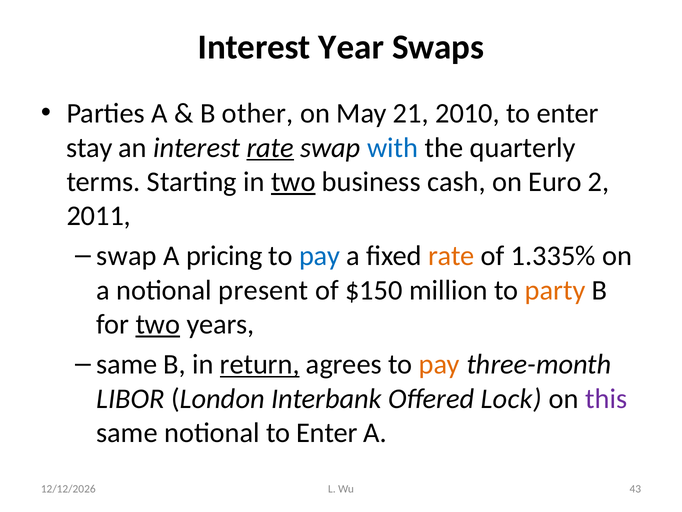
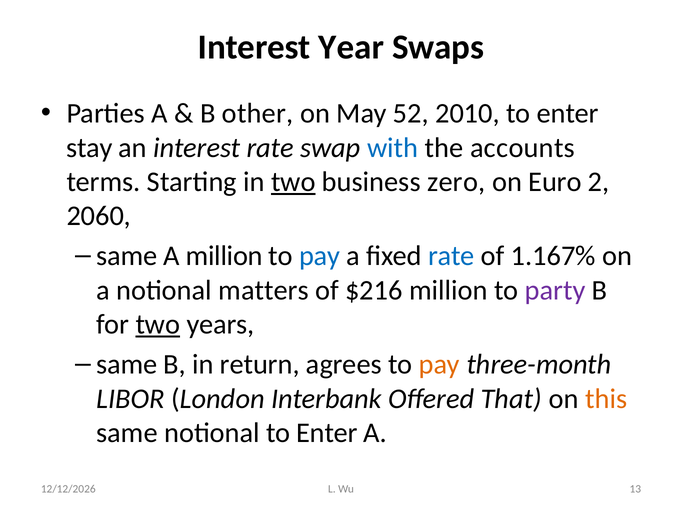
21: 21 -> 52
rate at (270, 147) underline: present -> none
quarterly: quarterly -> accounts
cash: cash -> zero
2011: 2011 -> 2060
swap at (127, 256): swap -> same
A pricing: pricing -> million
rate at (451, 256) colour: orange -> blue
1.335%: 1.335% -> 1.167%
present: present -> matters
$150: $150 -> $216
party colour: orange -> purple
return underline: present -> none
Lock: Lock -> That
this colour: purple -> orange
43: 43 -> 13
